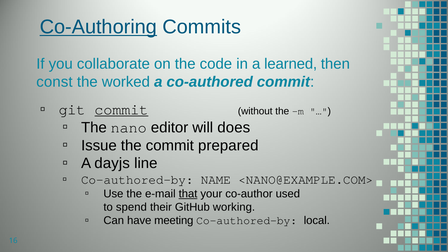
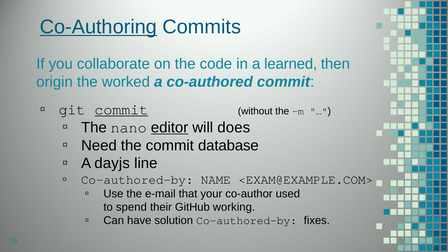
const: const -> origin
editor underline: none -> present
Issue: Issue -> Need
prepared: prepared -> database
<NANO@EXAMPLE.COM>: <NANO@EXAMPLE.COM> -> <EXAM@EXAMPLE.COM>
that underline: present -> none
meeting: meeting -> solution
local: local -> fixes
